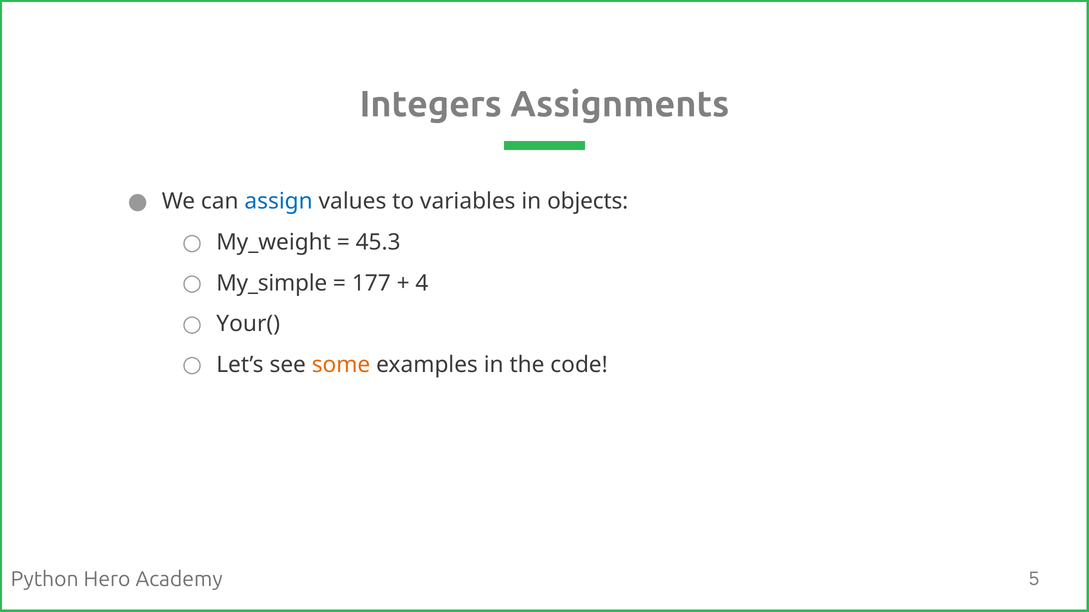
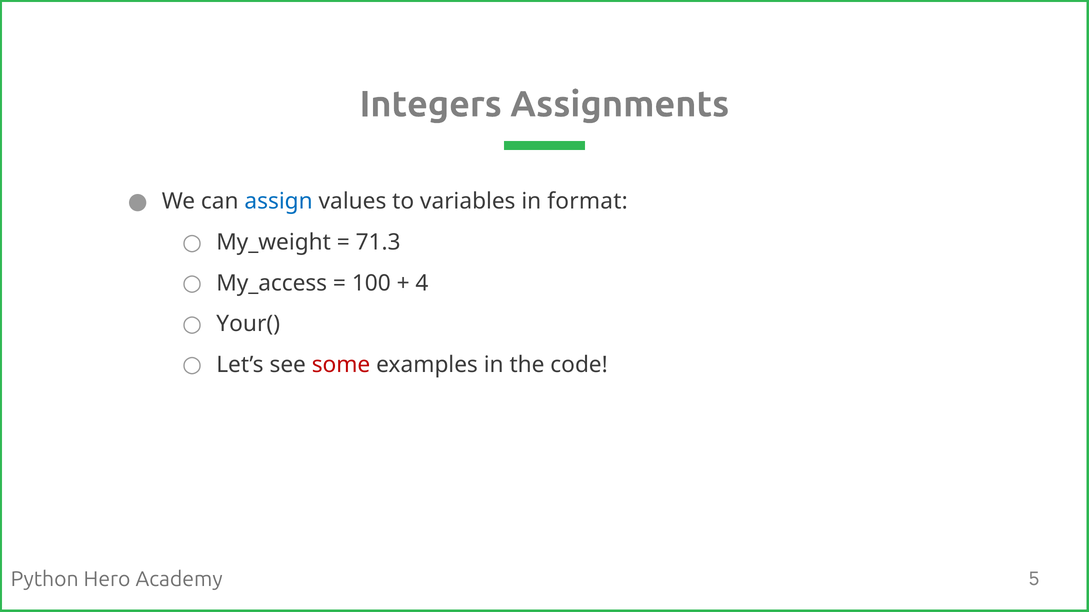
objects: objects -> format
45.3: 45.3 -> 71.3
My_simple: My_simple -> My_access
177: 177 -> 100
some colour: orange -> red
